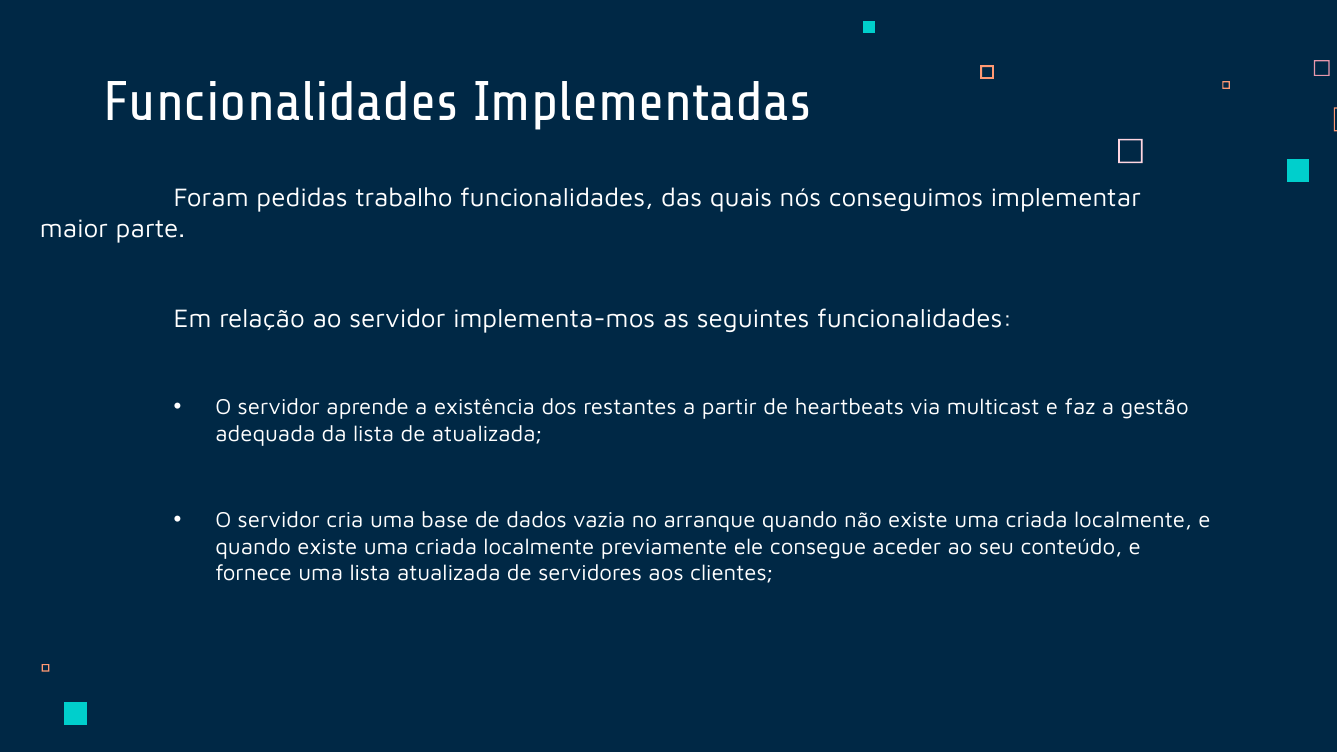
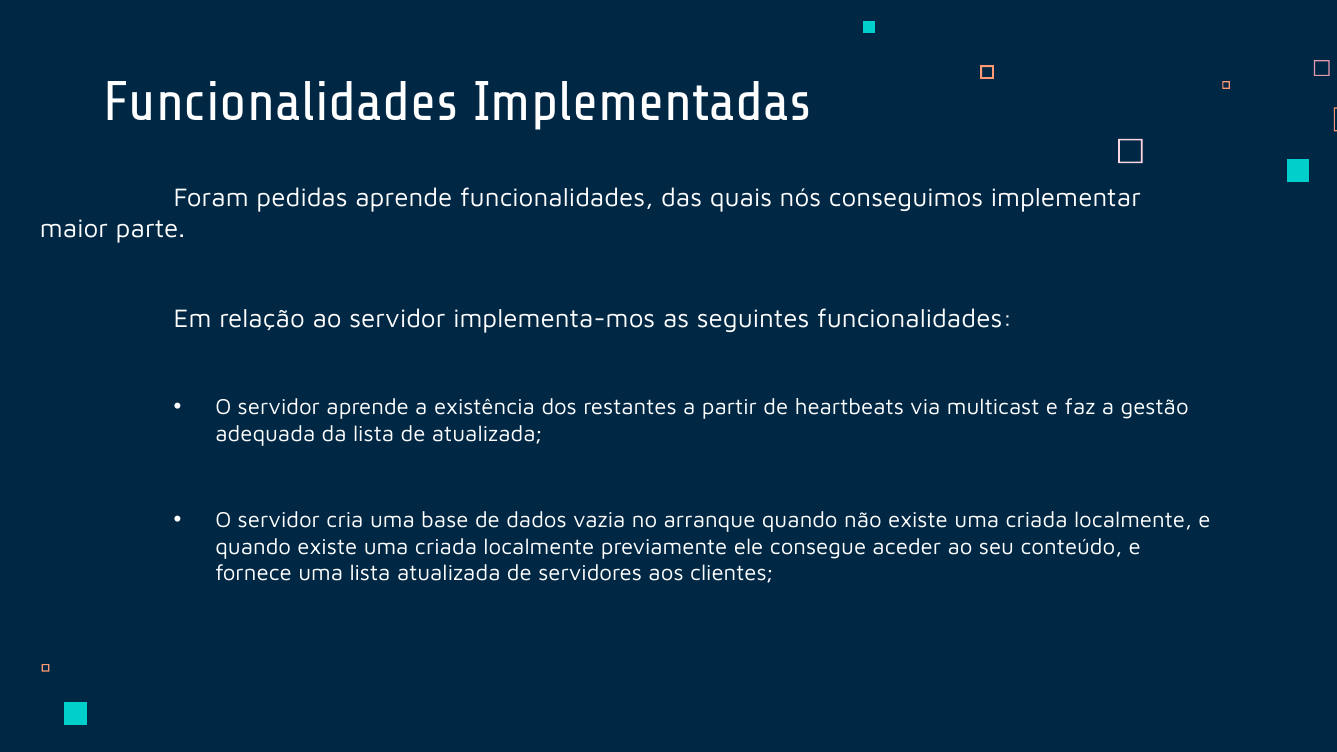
pedidas trabalho: trabalho -> aprende
